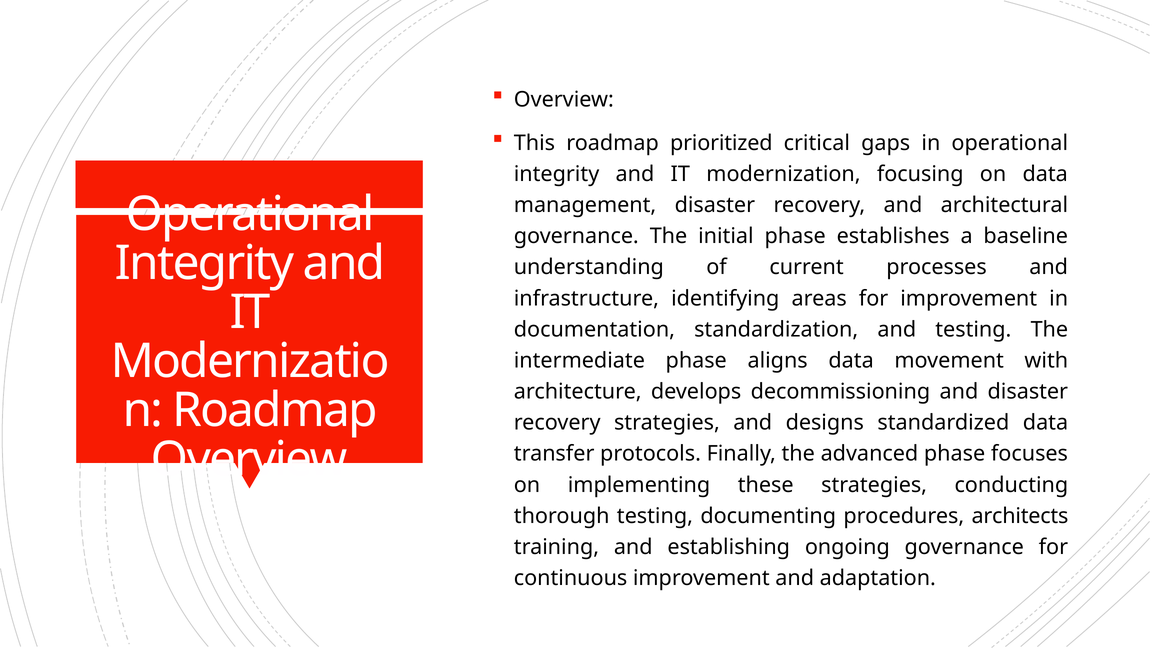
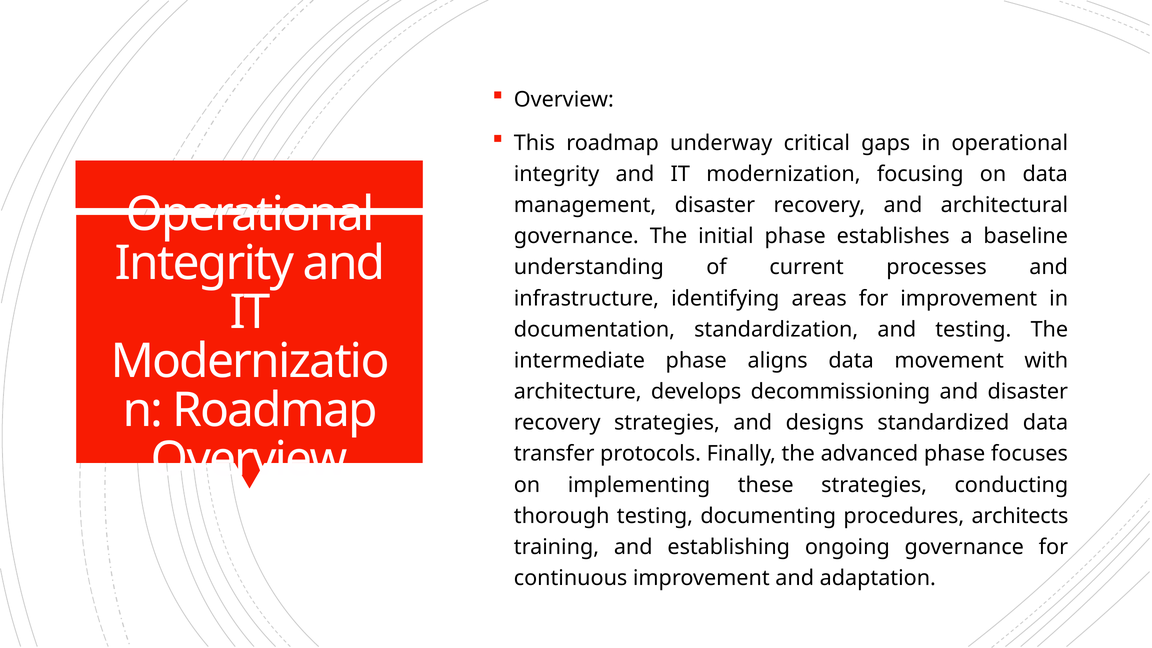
prioritized: prioritized -> underway
